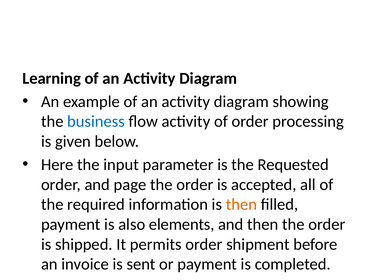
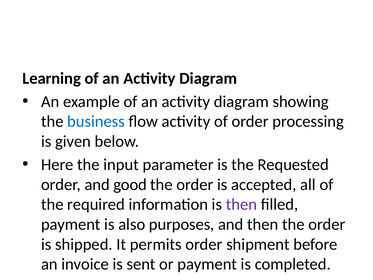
page: page -> good
then at (241, 204) colour: orange -> purple
elements: elements -> purposes
